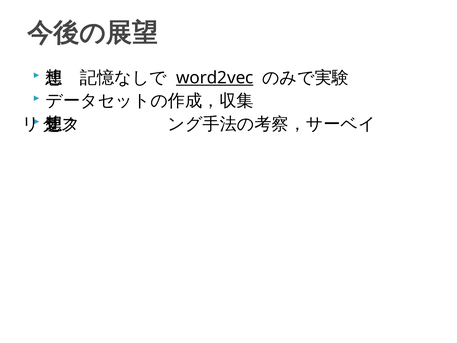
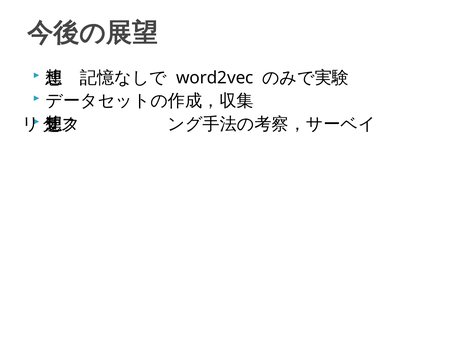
word2vec underline: present -> none
